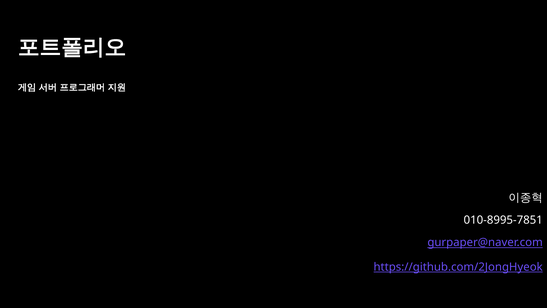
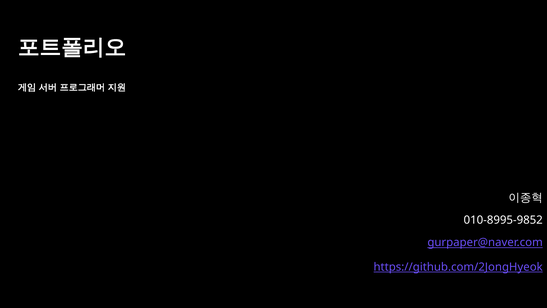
010-8995-7851: 010-8995-7851 -> 010-8995-9852
